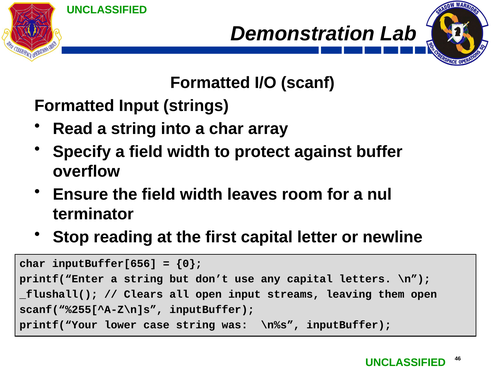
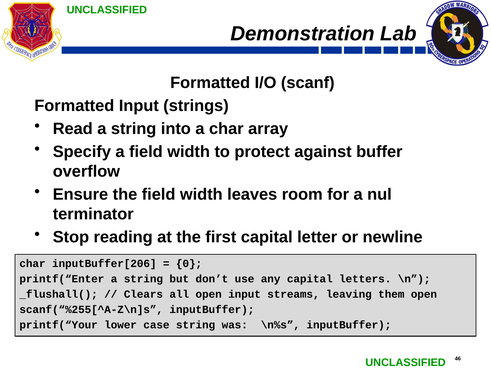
inputBuffer[656: inputBuffer[656 -> inputBuffer[206
